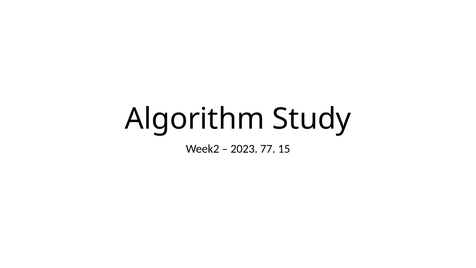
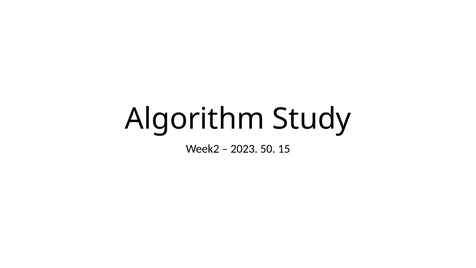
77: 77 -> 50
